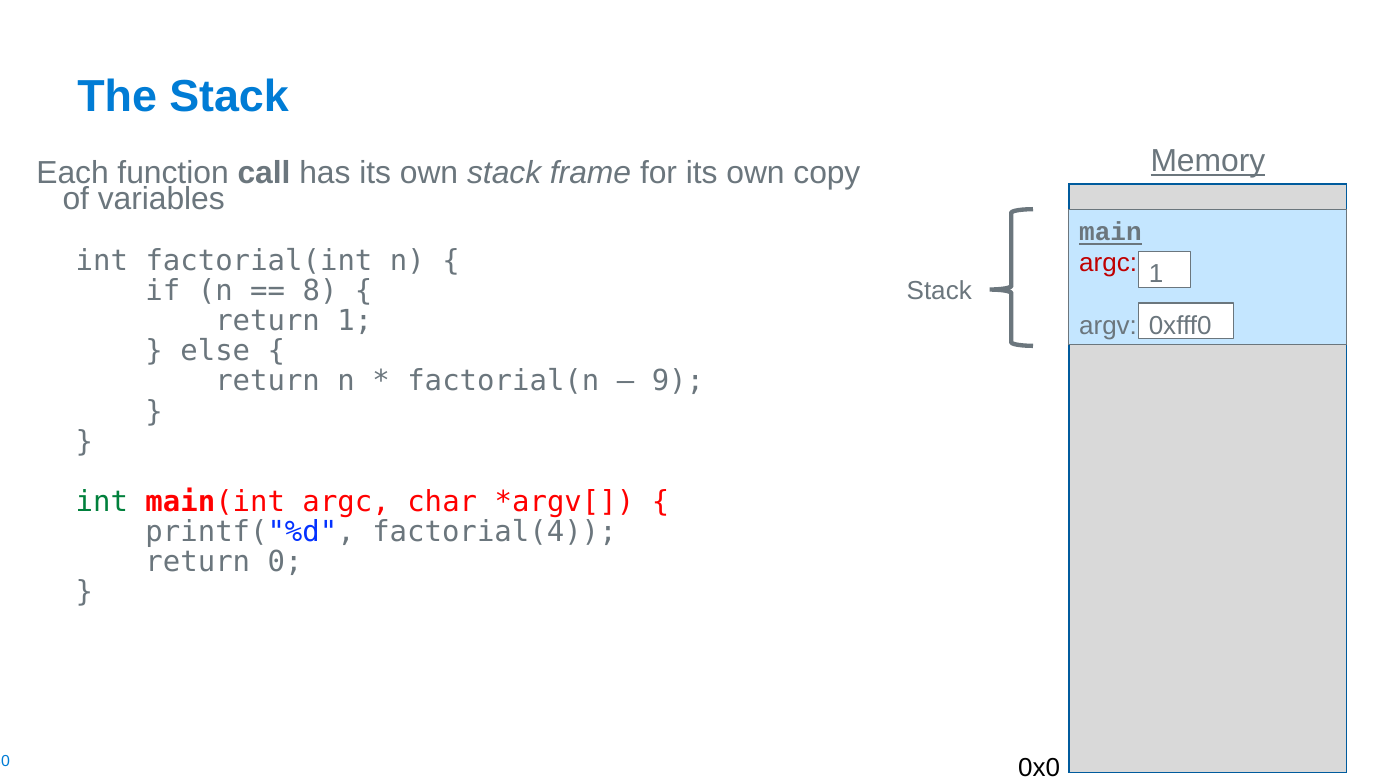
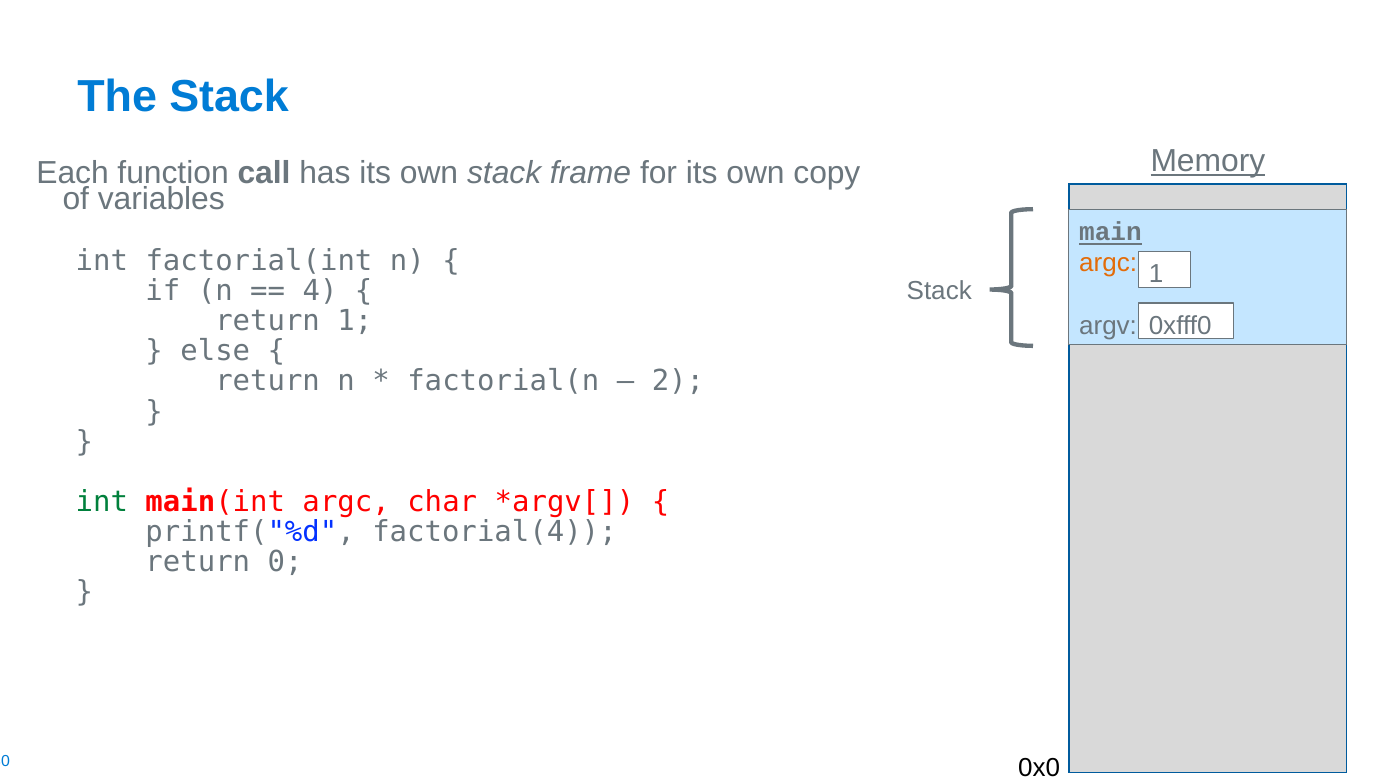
argc at (1108, 263) colour: red -> orange
8: 8 -> 4
9: 9 -> 2
